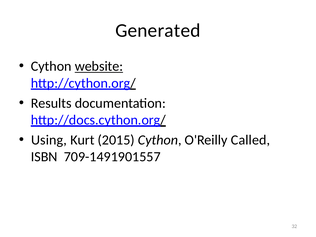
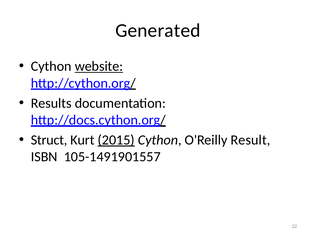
Using: Using -> Struct
2015 underline: none -> present
Called: Called -> Result
709-1491901557: 709-1491901557 -> 105-1491901557
